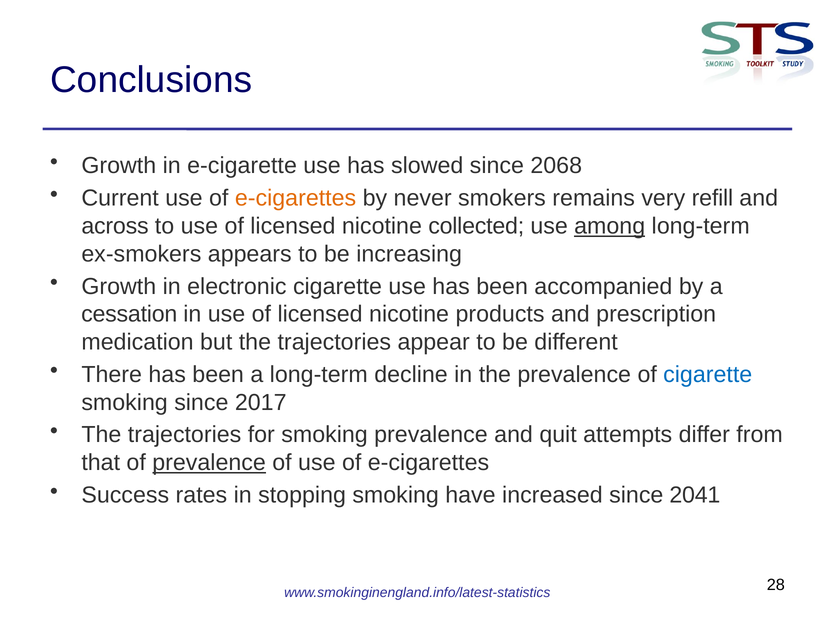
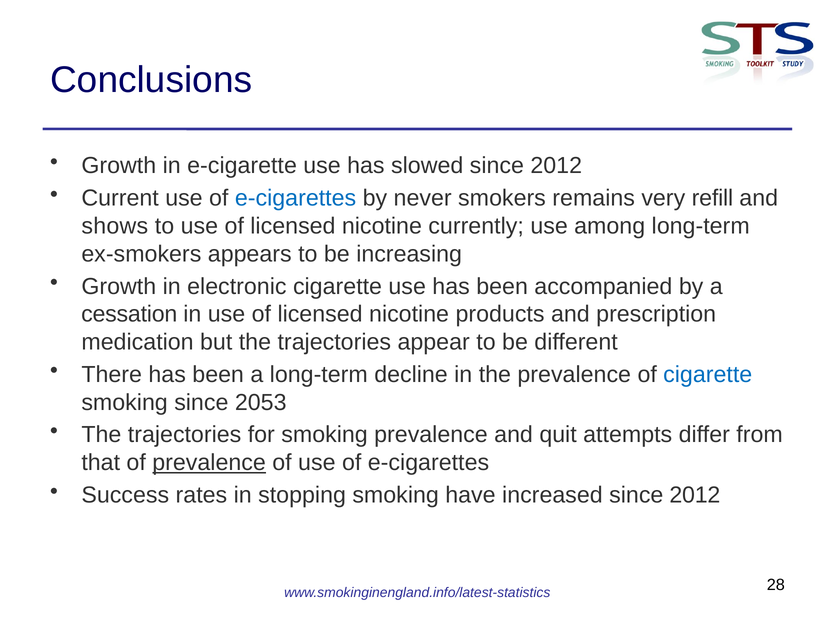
slowed since 2068: 2068 -> 2012
e-cigarettes at (296, 198) colour: orange -> blue
across: across -> shows
collected: collected -> currently
among underline: present -> none
2017: 2017 -> 2053
increased since 2041: 2041 -> 2012
